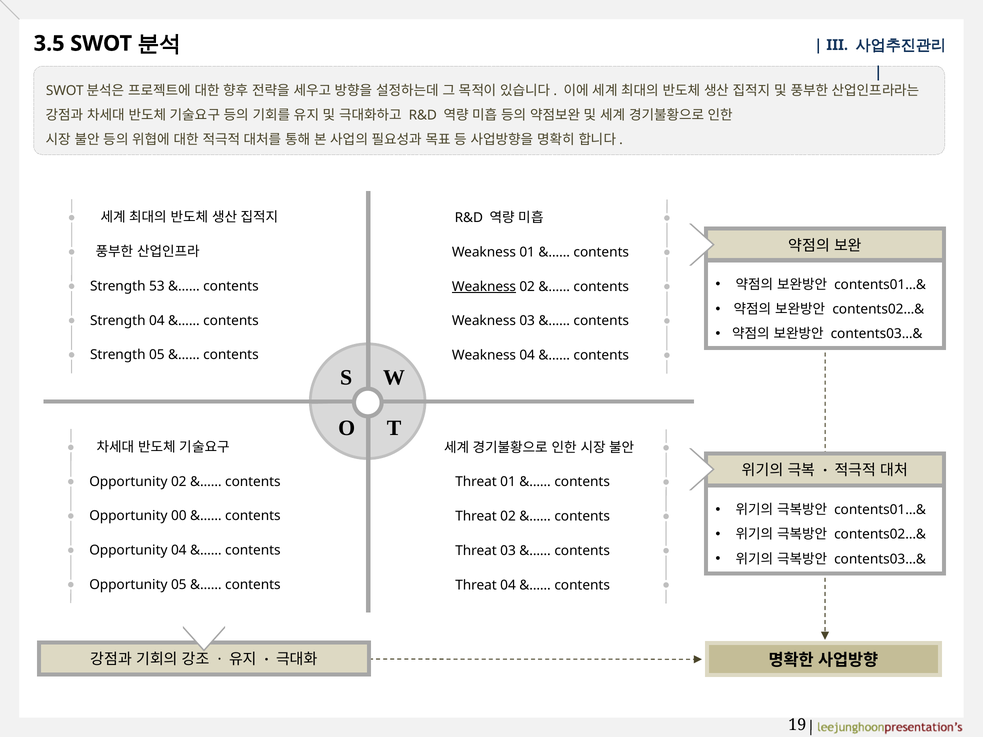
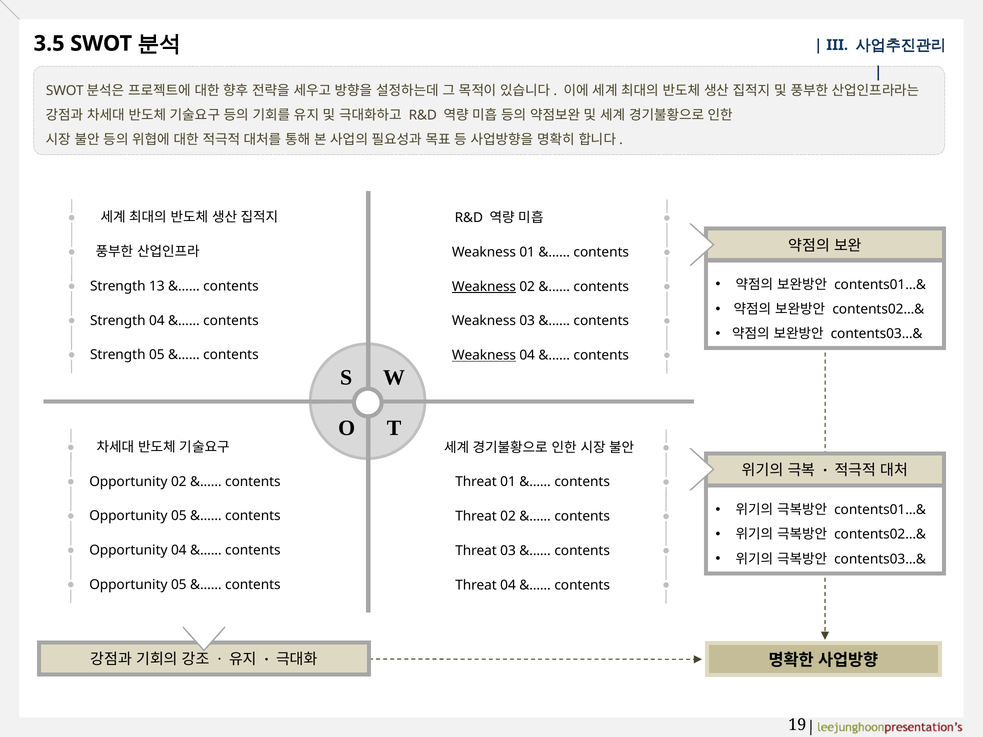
53: 53 -> 13
Weakness at (484, 355) underline: none -> present
00 at (179, 516): 00 -> 05
